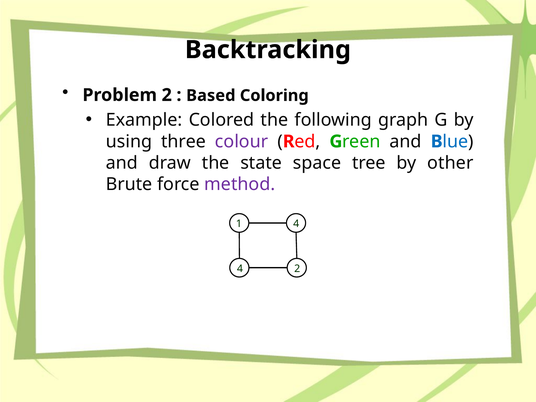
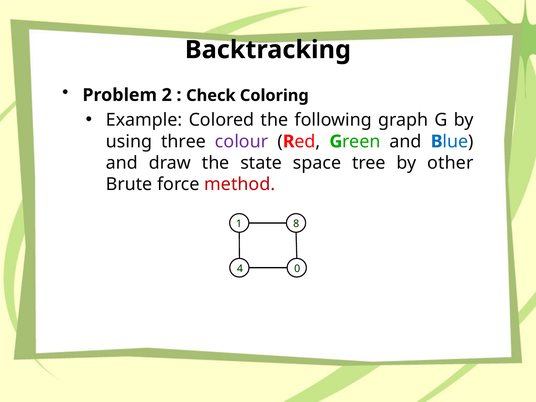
Based: Based -> Check
method colour: purple -> red
1 4: 4 -> 8
4 2: 2 -> 0
